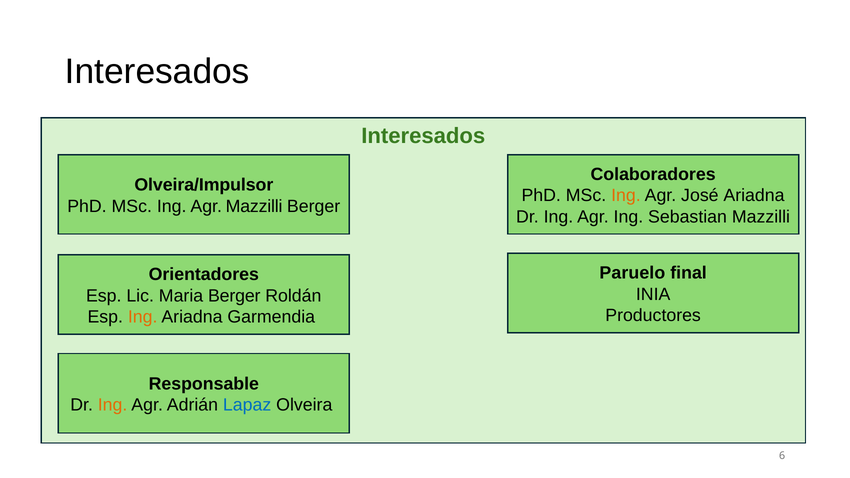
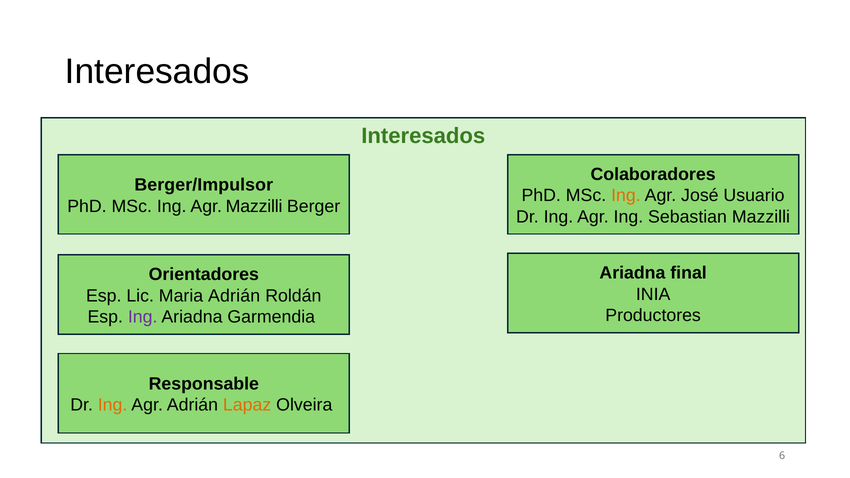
Olveira/Impulsor: Olveira/Impulsor -> Berger/Impulsor
José Ariadna: Ariadna -> Usuario
Paruelo at (632, 273): Paruelo -> Ariadna
Maria Berger: Berger -> Adrián
Ing at (143, 317) colour: orange -> purple
Lapaz colour: blue -> orange
